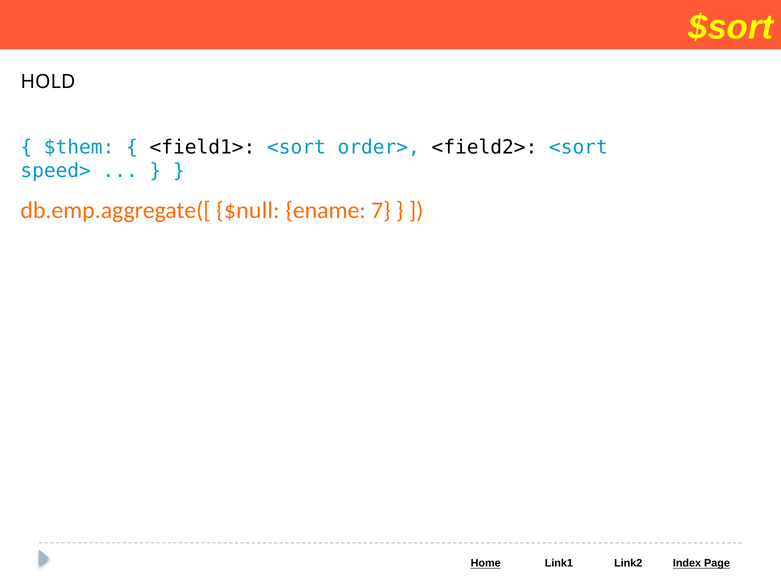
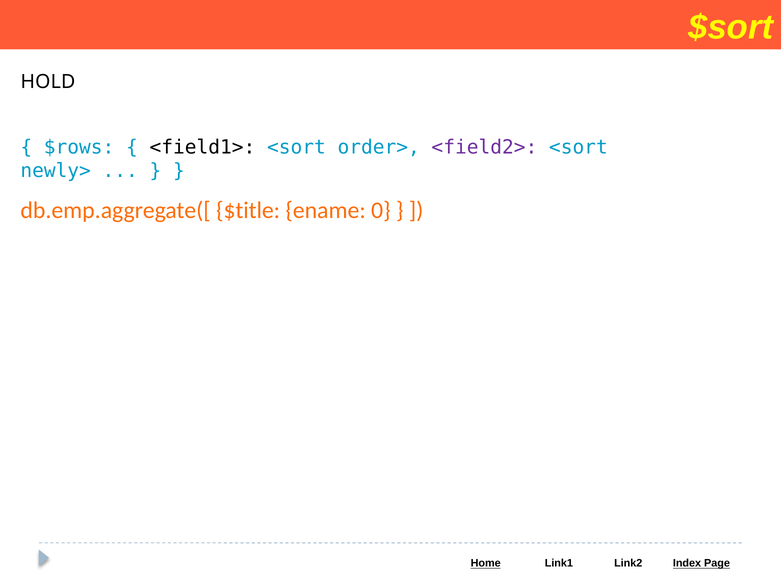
$them: $them -> $rows
<field2> colour: black -> purple
speed>: speed> -> newly>
$null: $null -> $title
7: 7 -> 0
